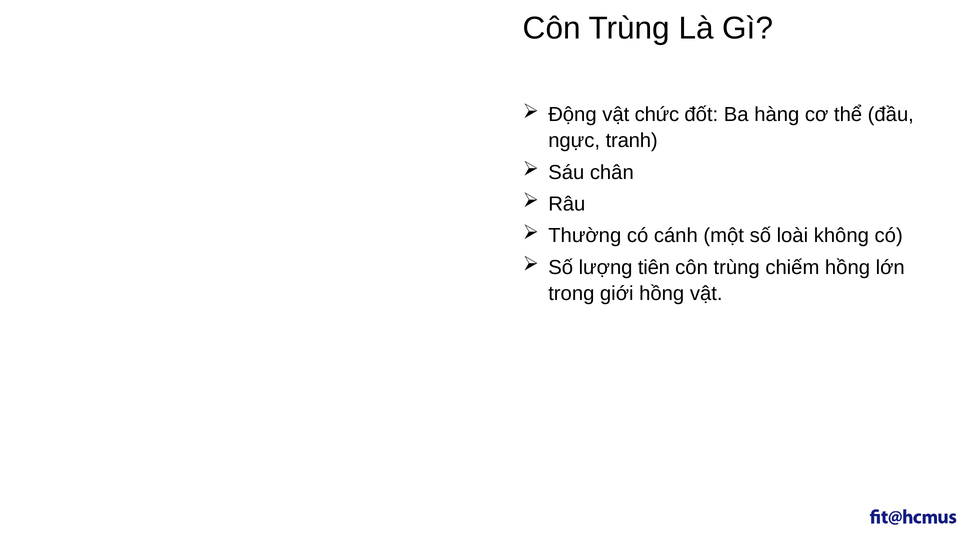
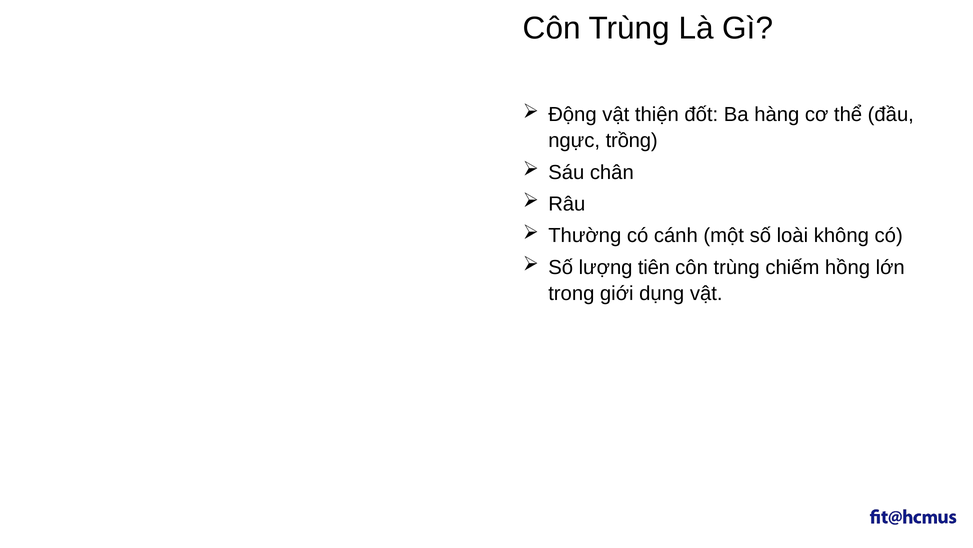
chức: chức -> thiện
tranh: tranh -> trồng
giới hồng: hồng -> dụng
